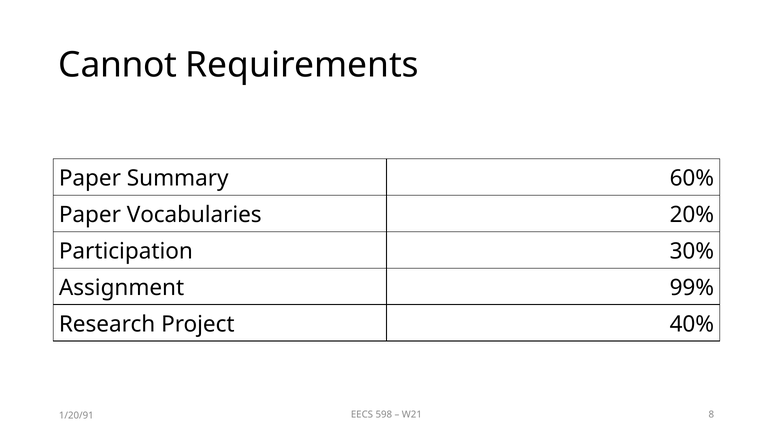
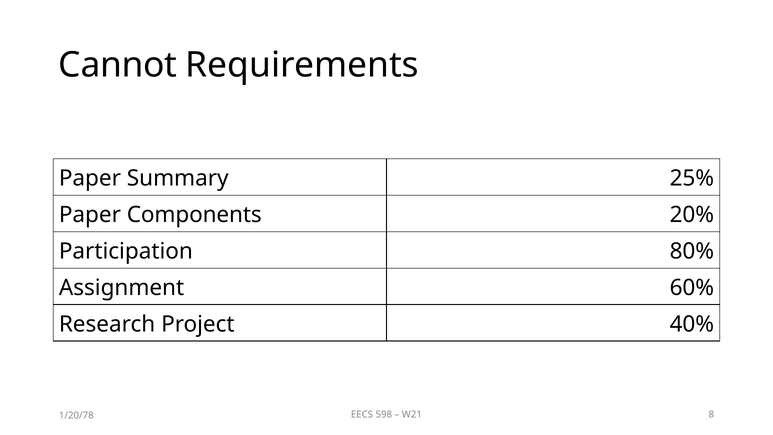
60%: 60% -> 25%
Vocabularies: Vocabularies -> Components
30%: 30% -> 80%
99%: 99% -> 60%
1/20/91: 1/20/91 -> 1/20/78
